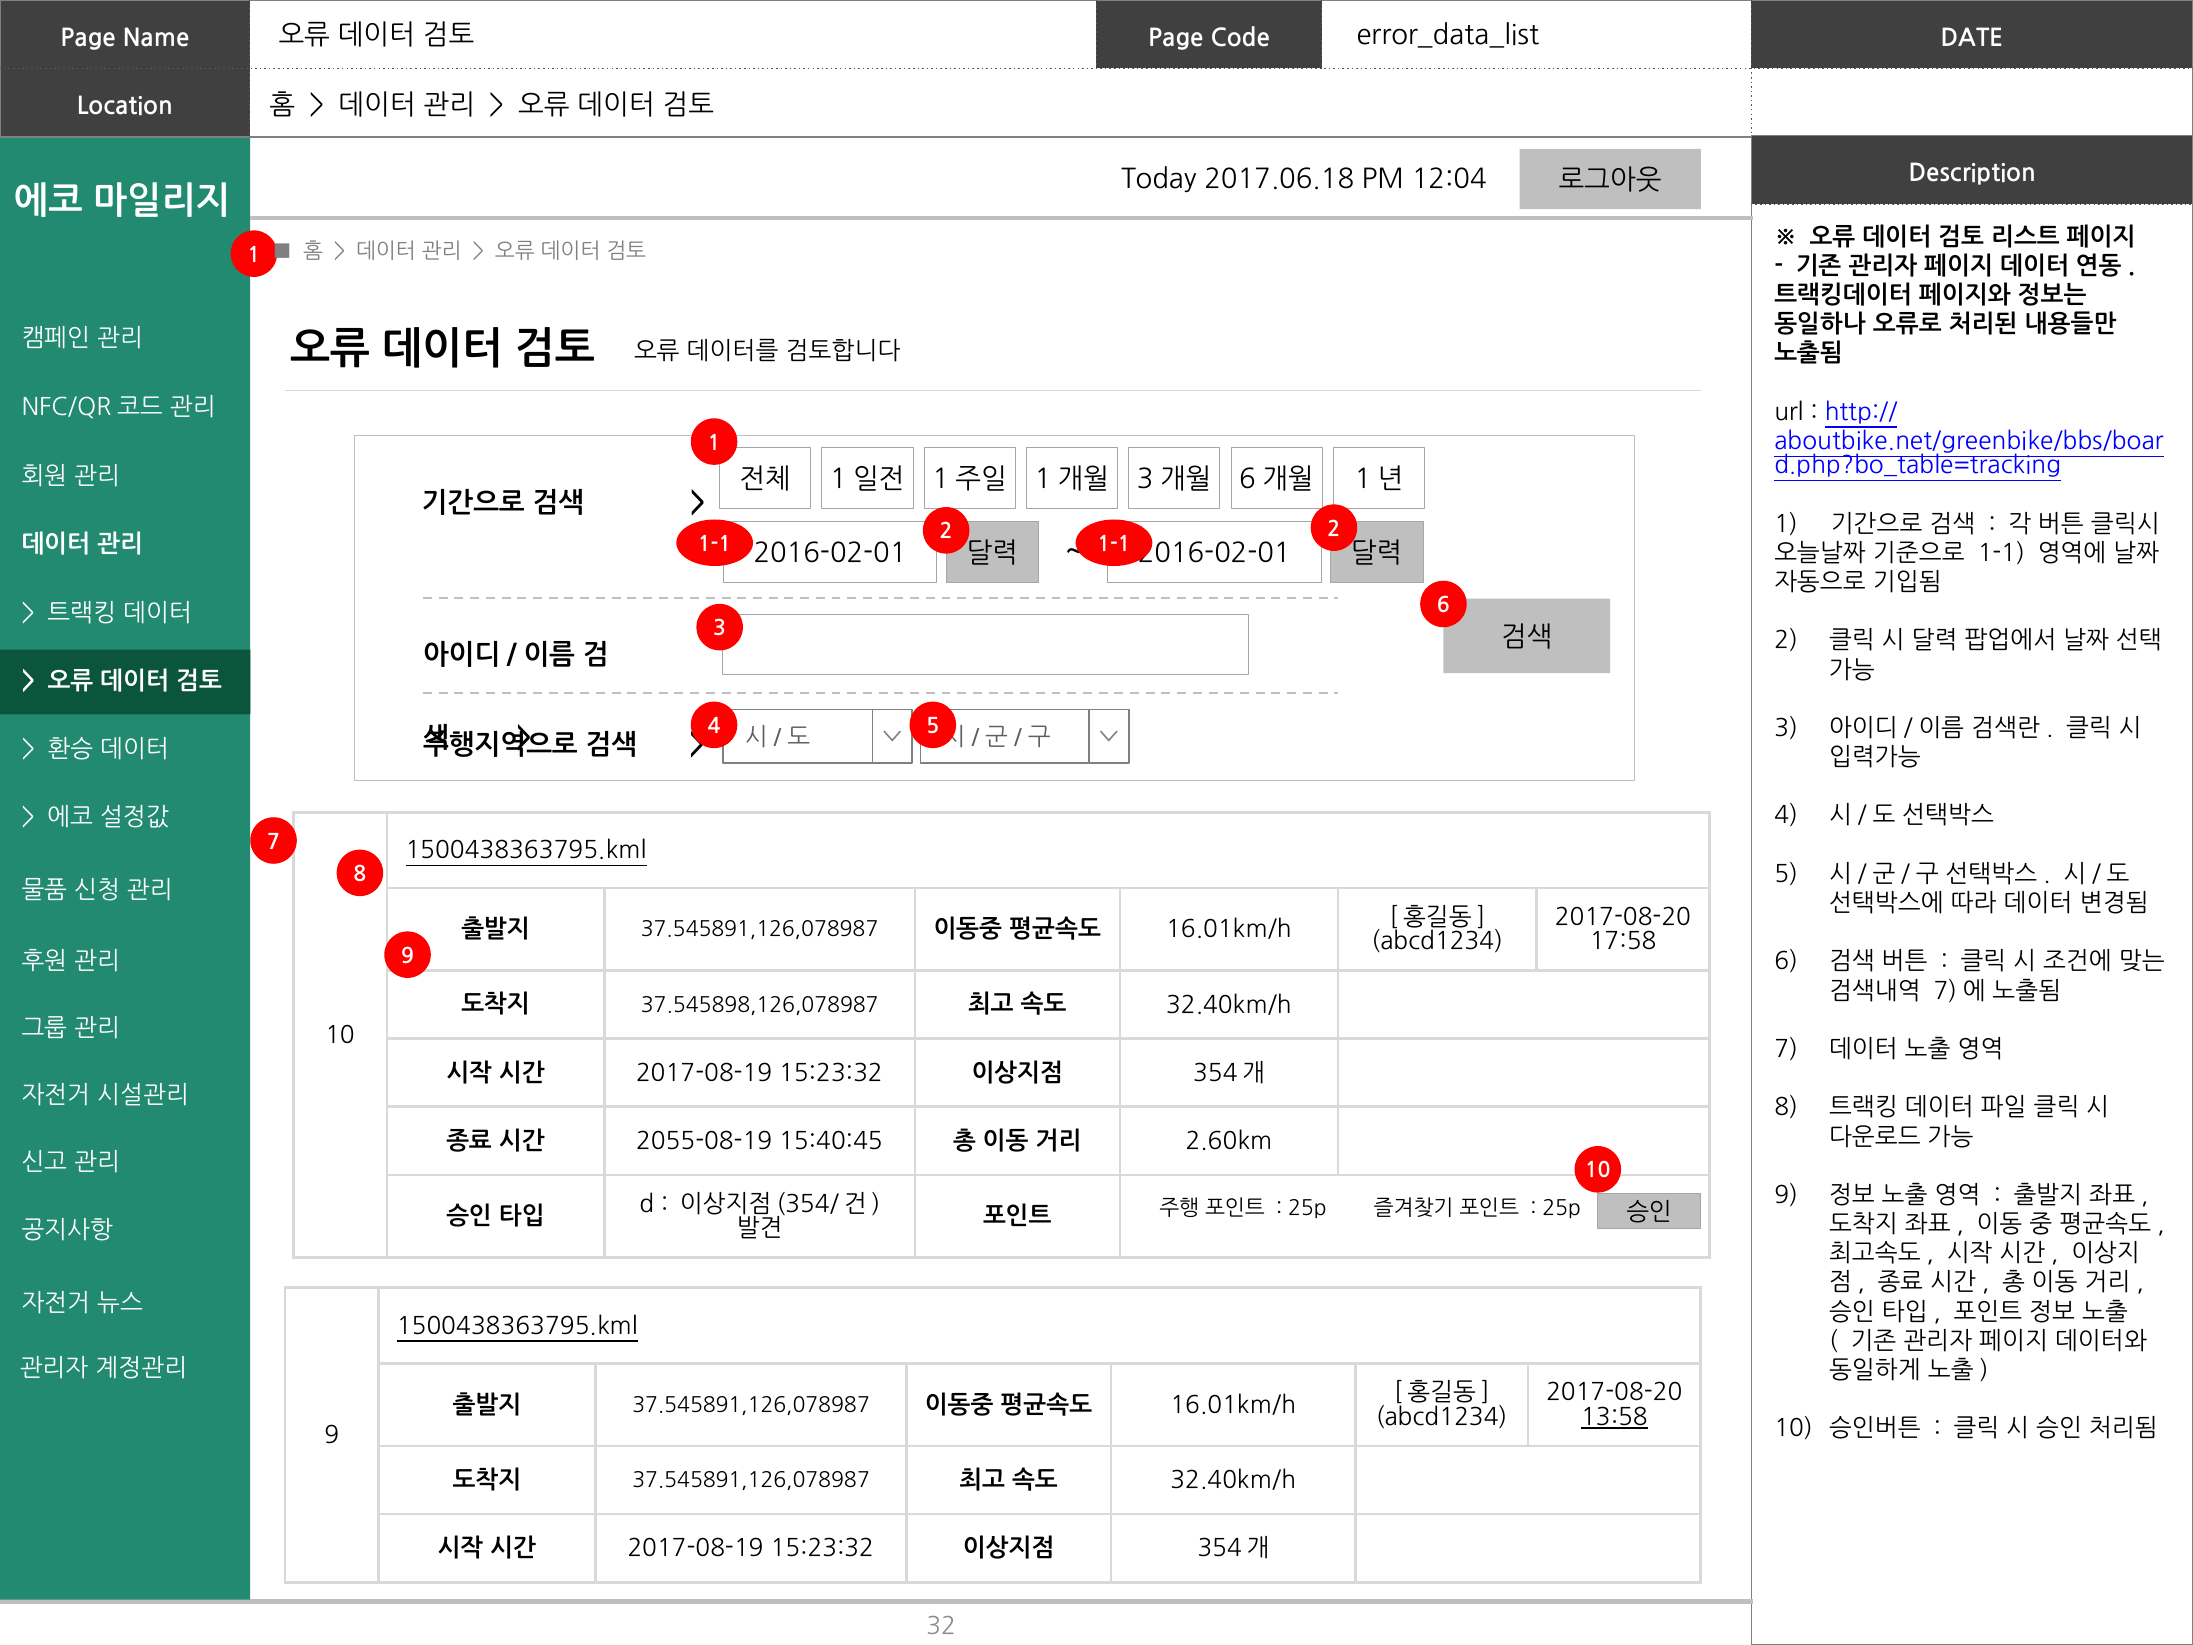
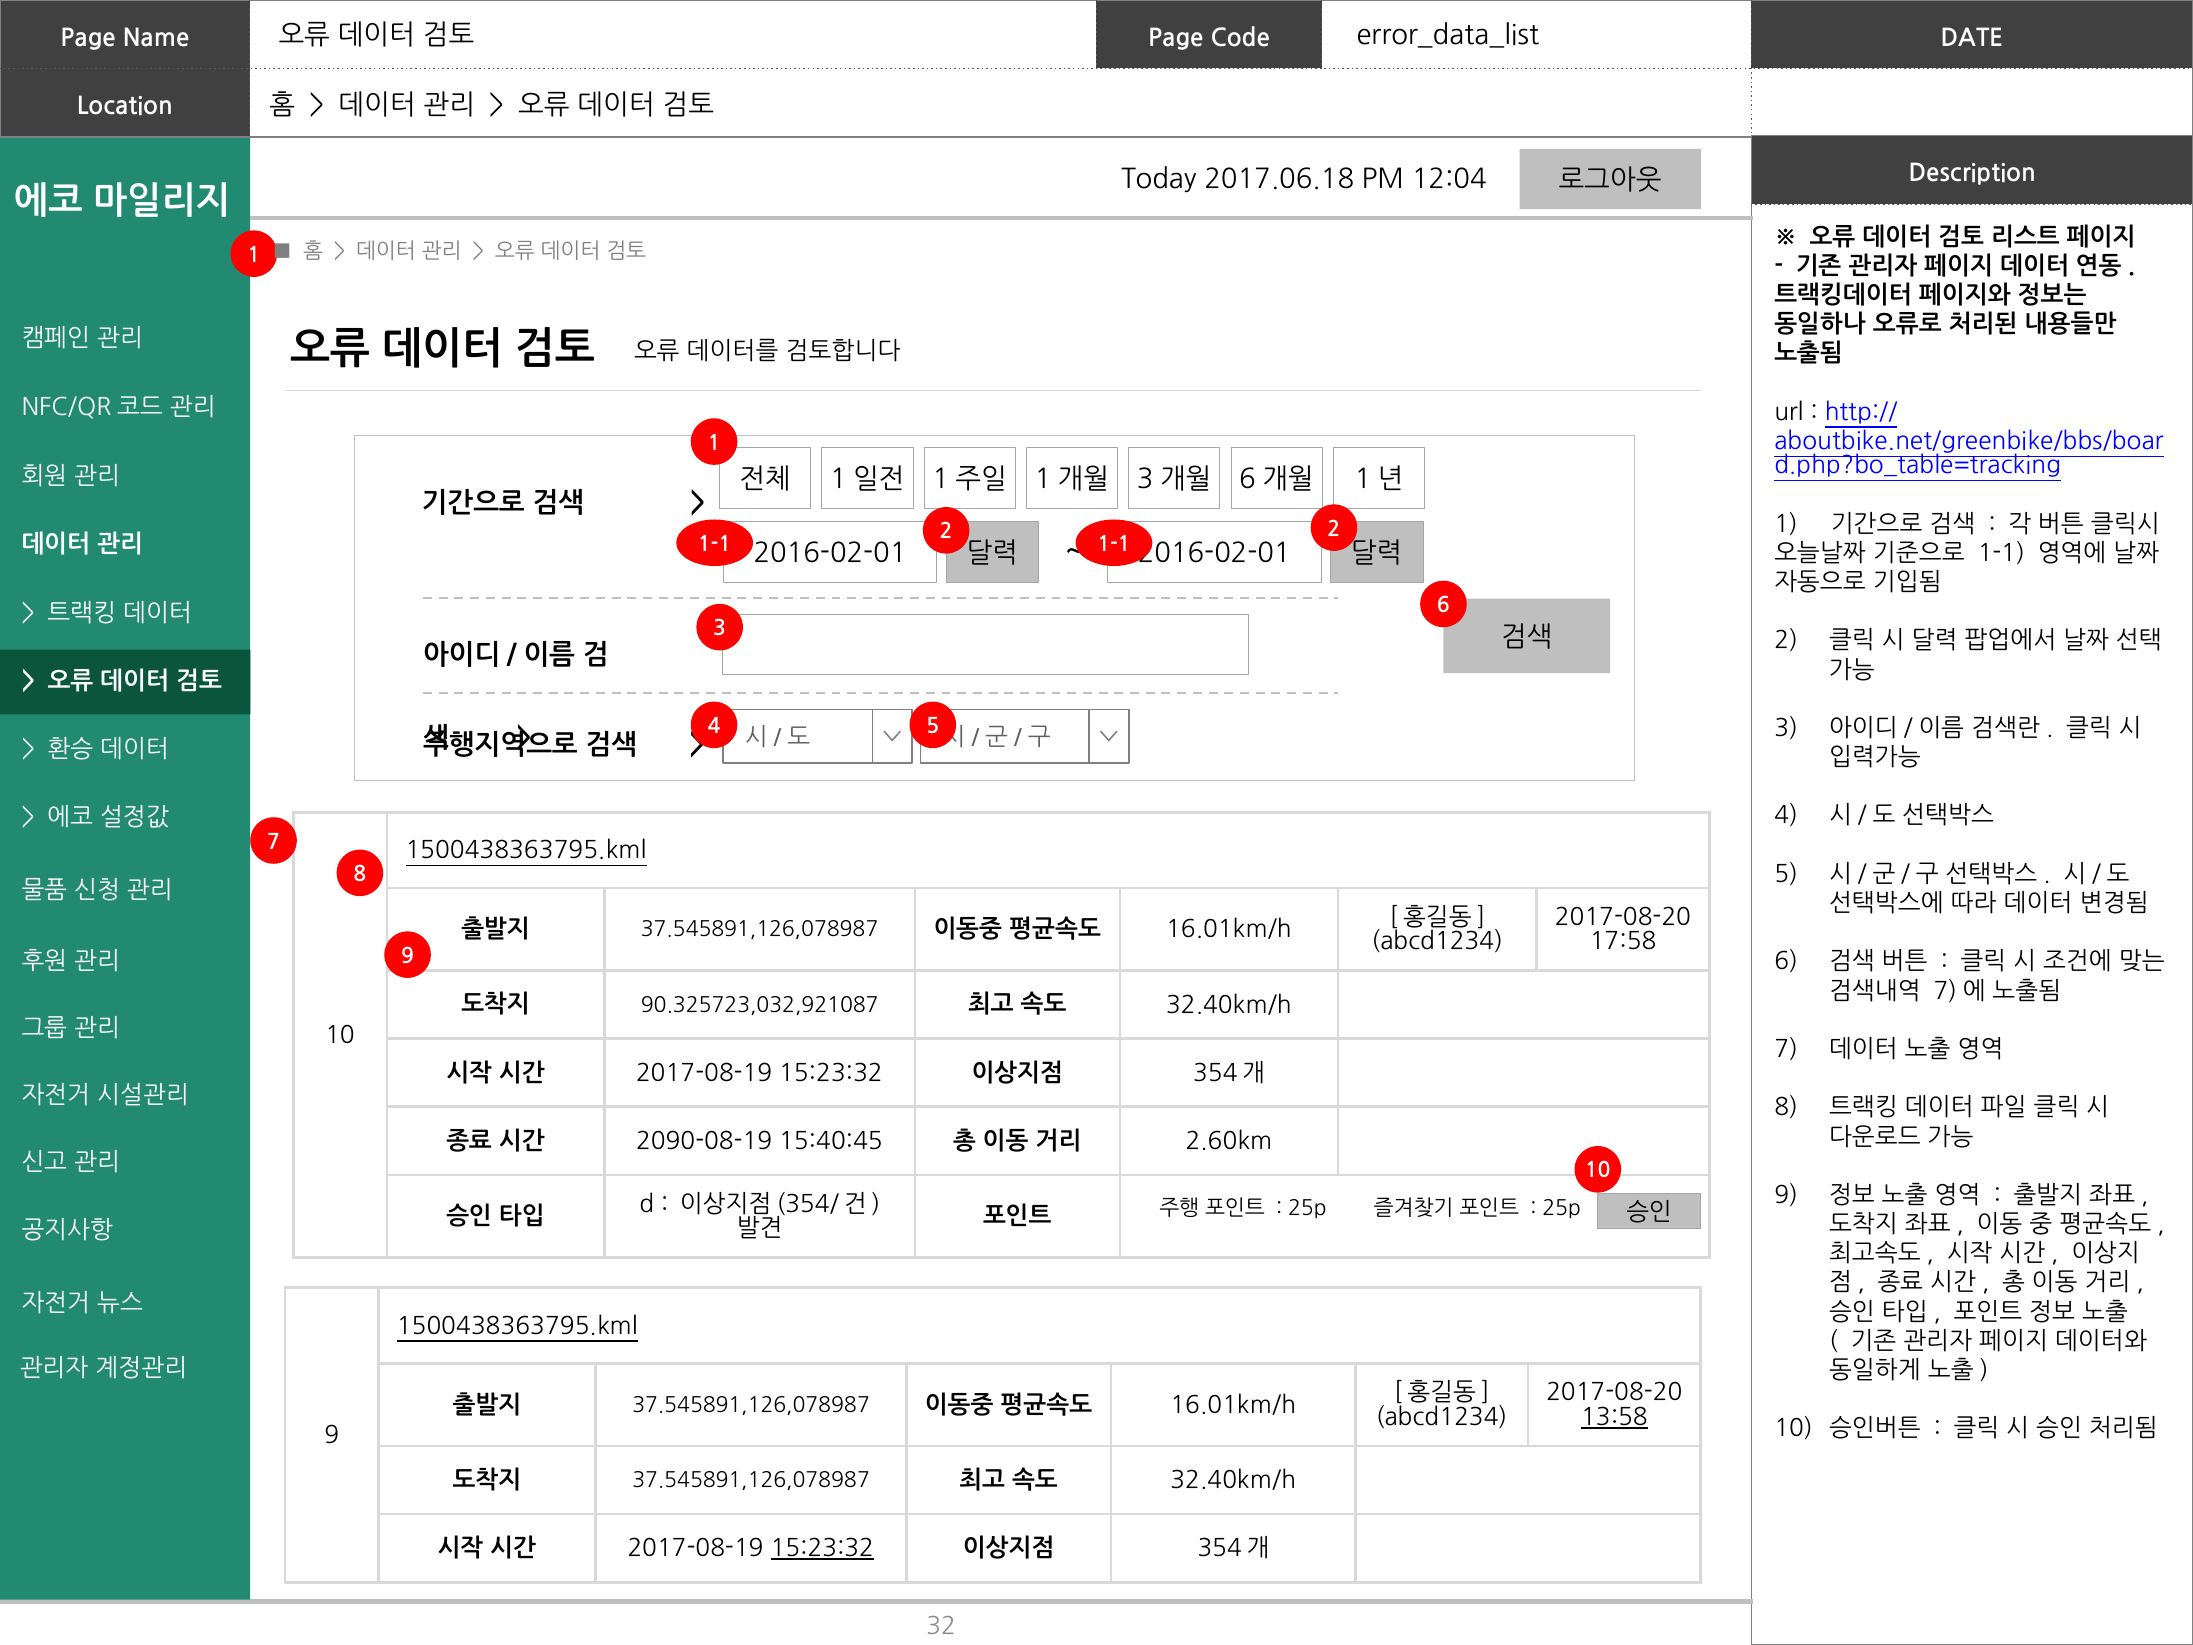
37.545898,126,078987: 37.545898,126,078987 -> 90.325723,032,921087
2055-08-19: 2055-08-19 -> 2090-08-19
15:23:32 at (822, 1548) underline: none -> present
